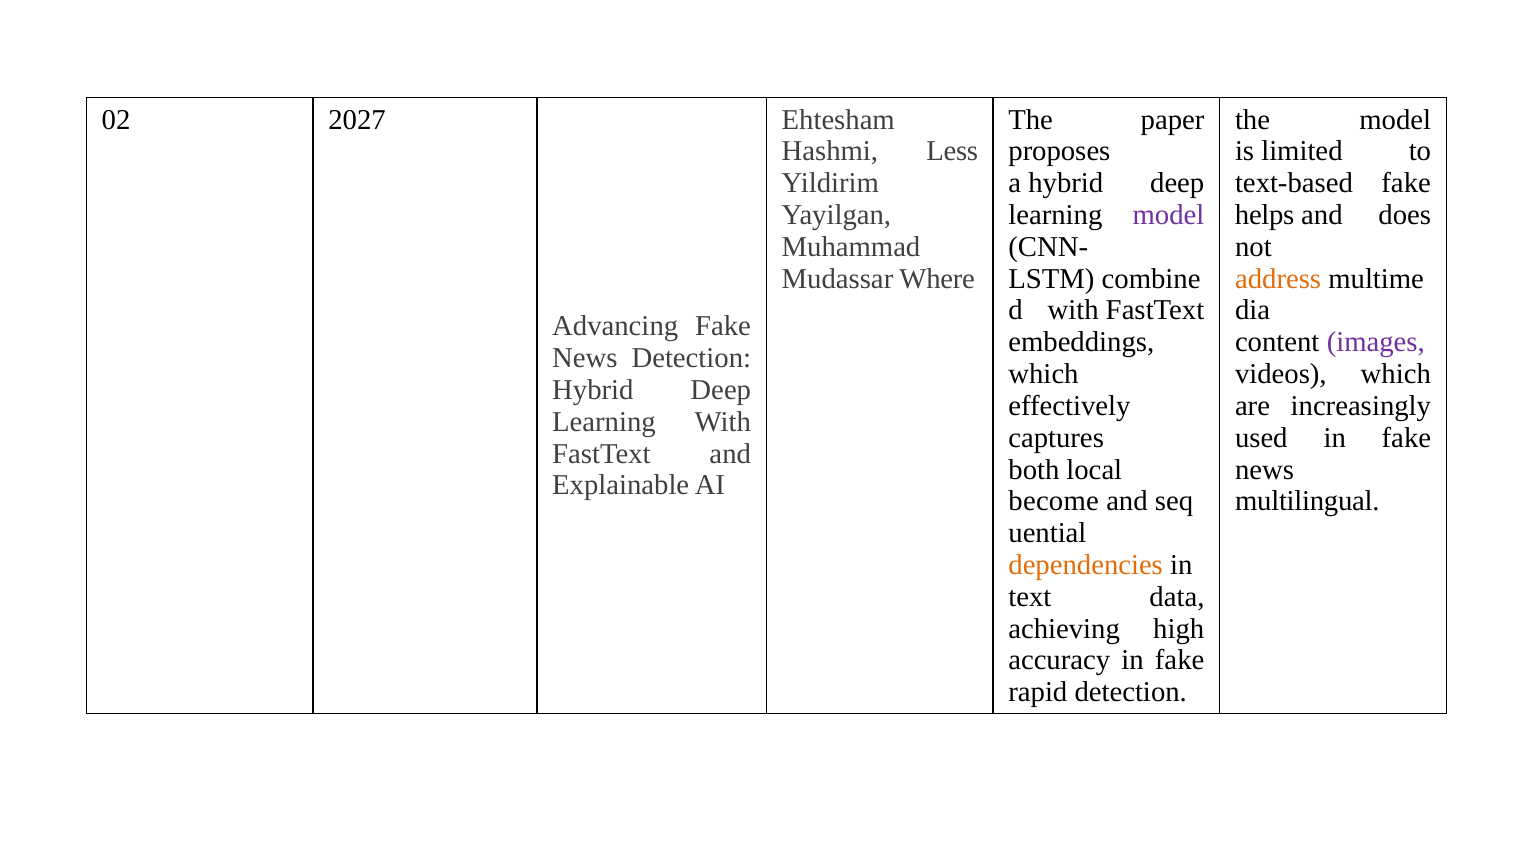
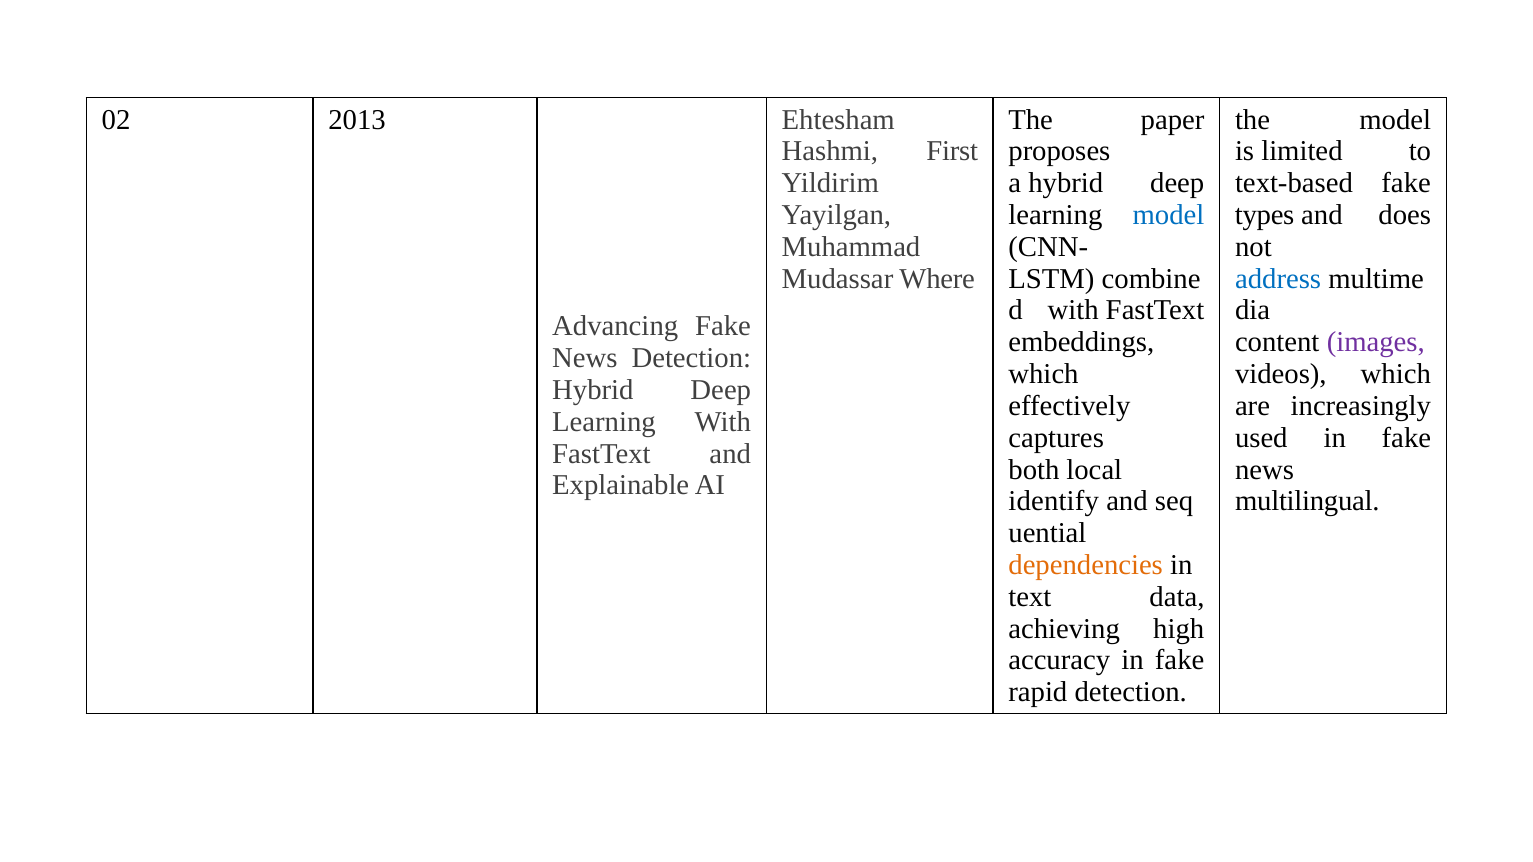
2027: 2027 -> 2013
Less: Less -> First
model at (1168, 215) colour: purple -> blue
helps: helps -> types
address colour: orange -> blue
become: become -> identify
